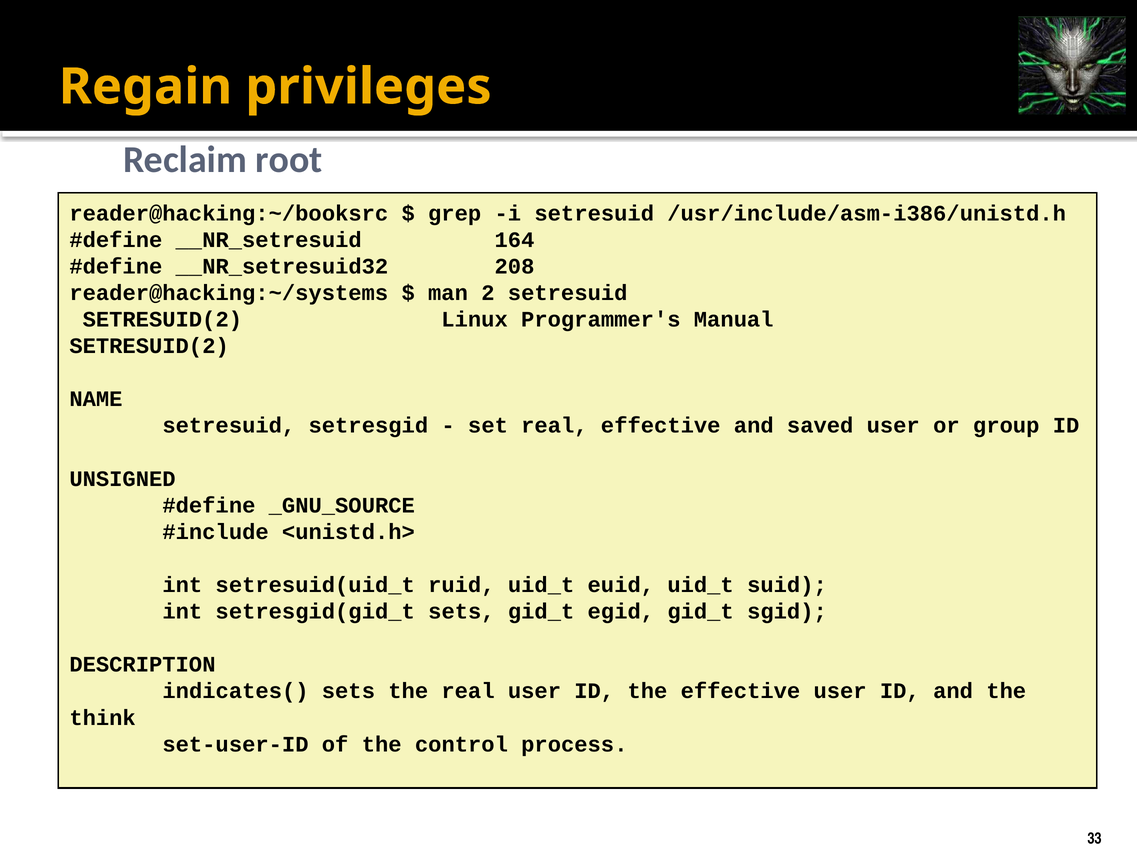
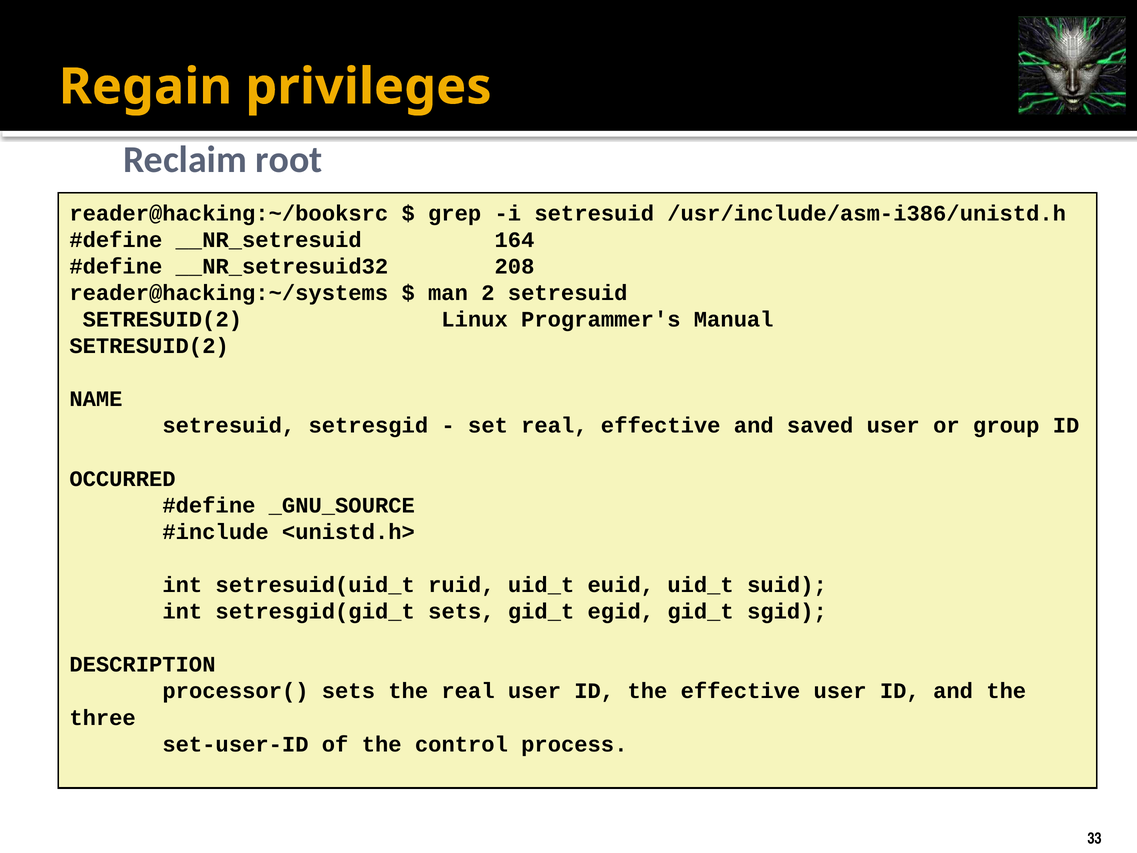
UNSIGNED: UNSIGNED -> OCCURRED
indicates(: indicates( -> processor(
think: think -> three
